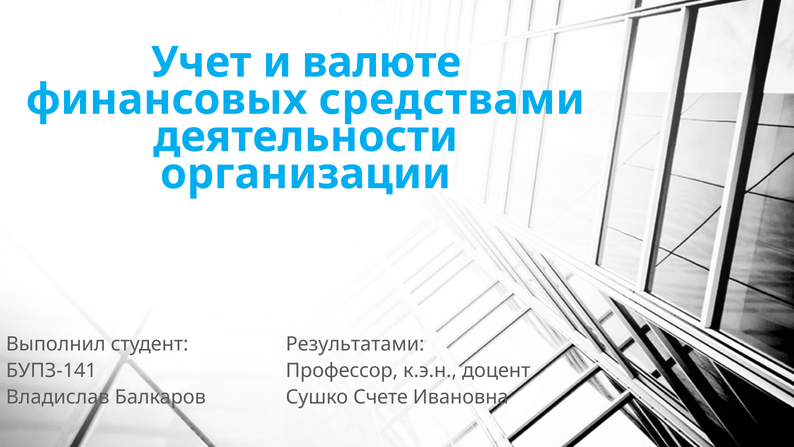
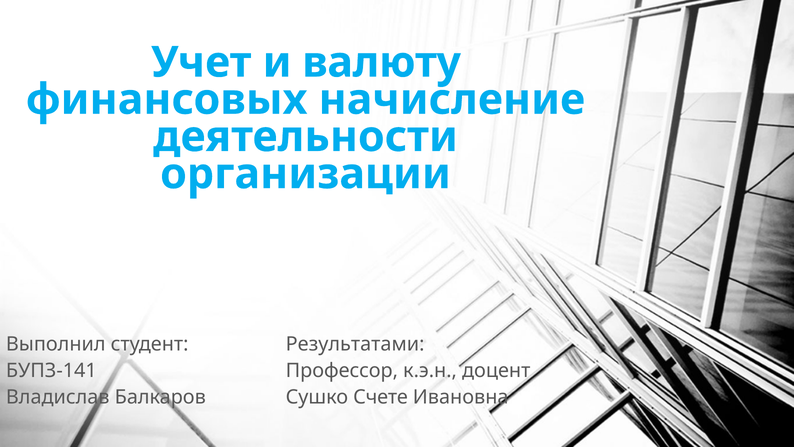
валюте: валюте -> валюту
средствами: средствами -> начисление
